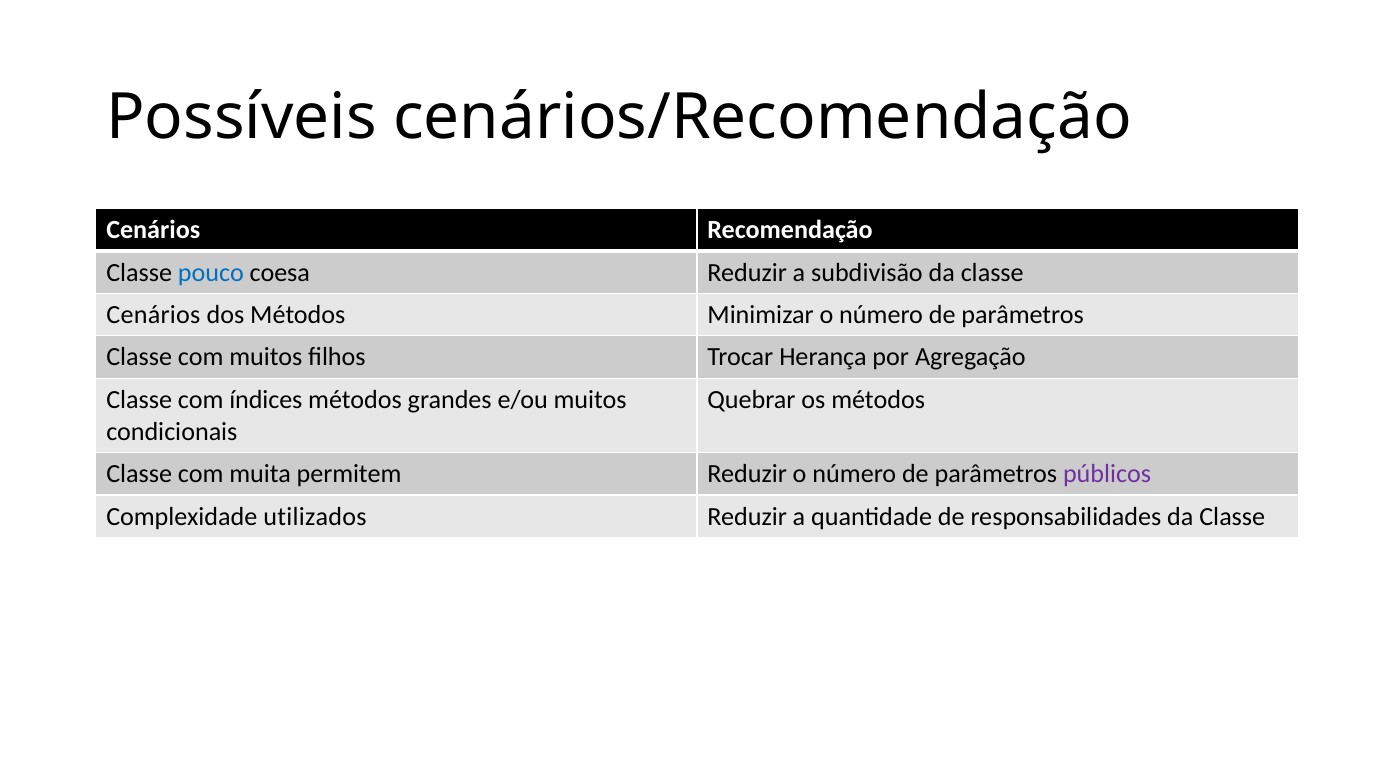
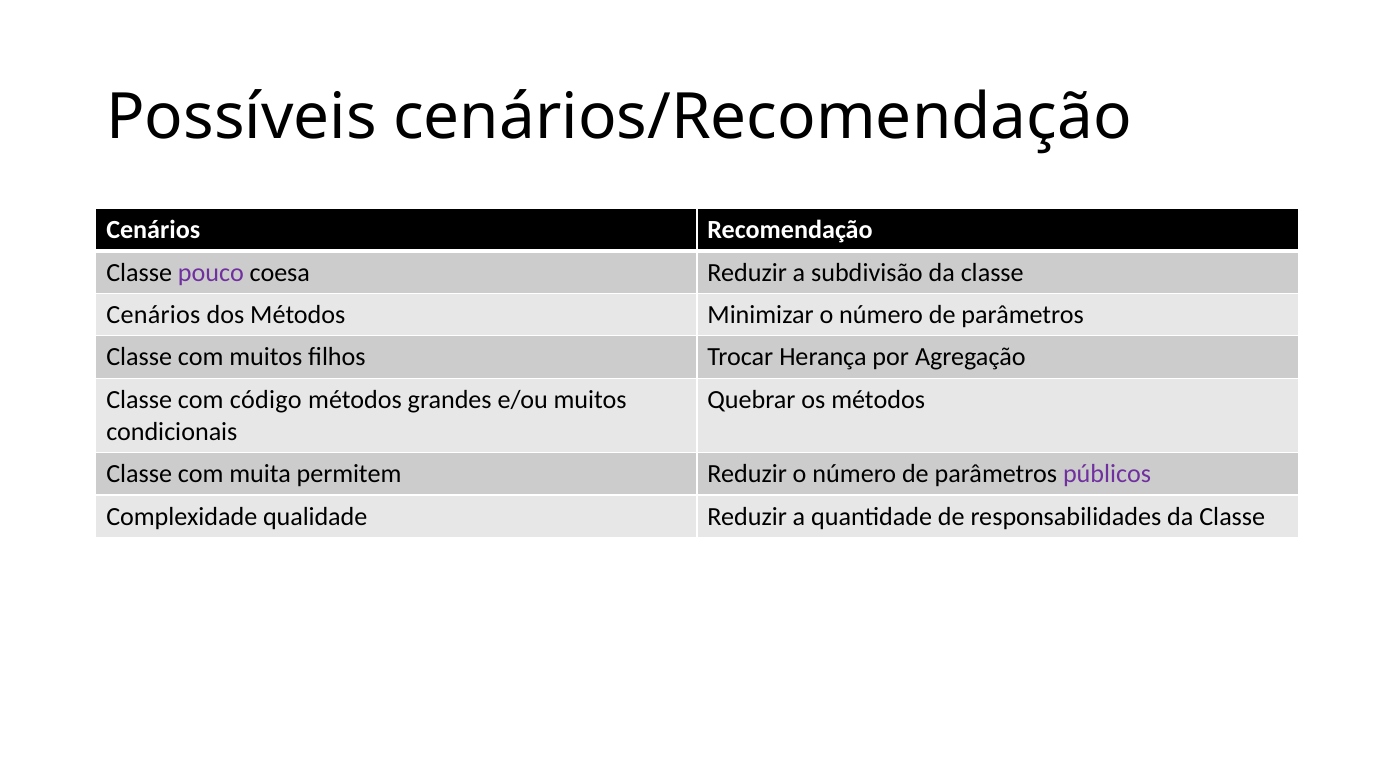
pouco colour: blue -> purple
índices: índices -> código
utilizados: utilizados -> qualidade
